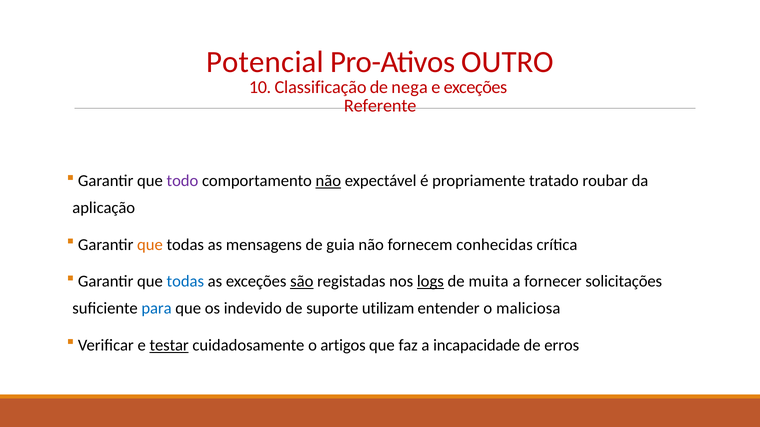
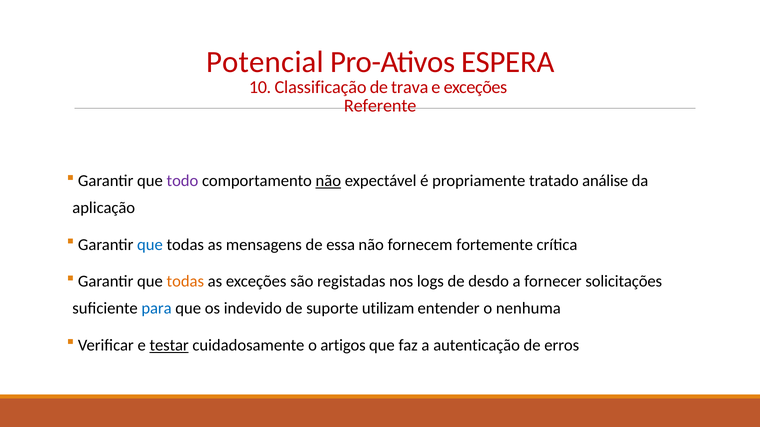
OUTRO: OUTRO -> ESPERA
nega: nega -> trava
roubar: roubar -> análise
que at (150, 245) colour: orange -> blue
guia: guia -> essa
conhecidas: conhecidas -> fortemente
todas at (185, 282) colour: blue -> orange
são underline: present -> none
logs underline: present -> none
muita: muita -> desdo
maliciosa: maliciosa -> nenhuma
incapacidade: incapacidade -> autenticação
